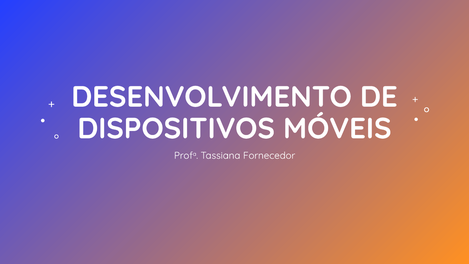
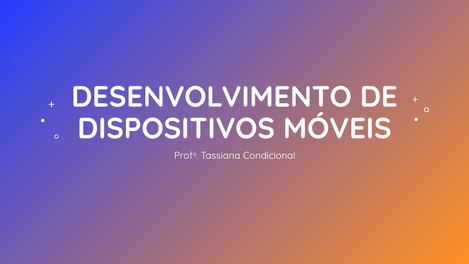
Fornecedor: Fornecedor -> Condicional
